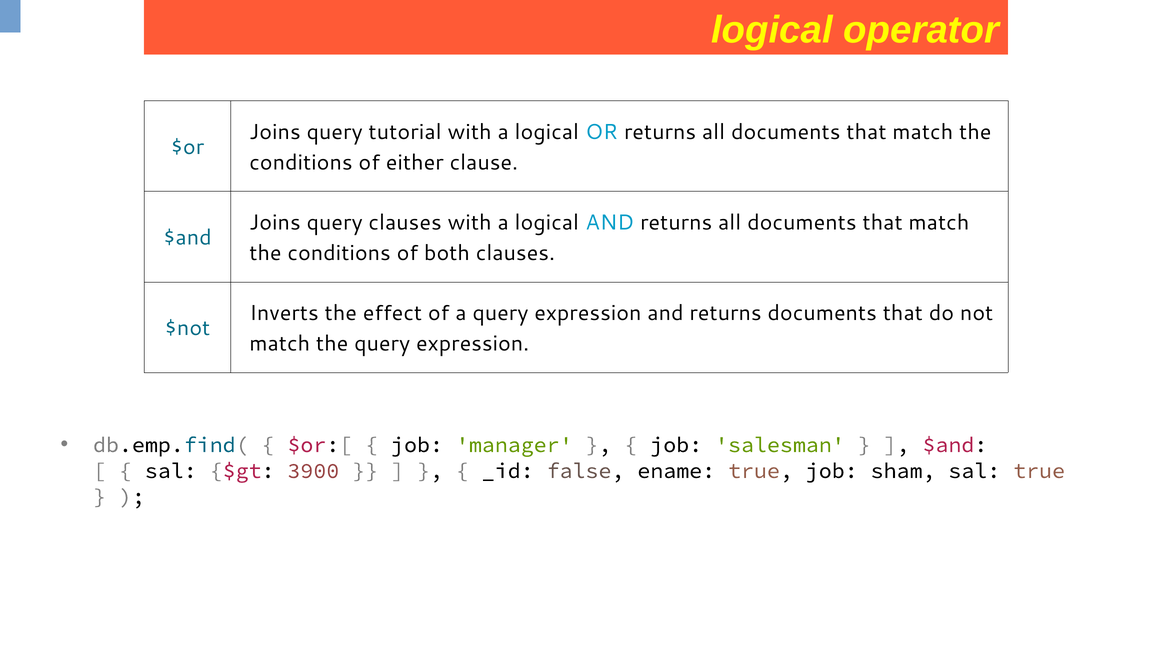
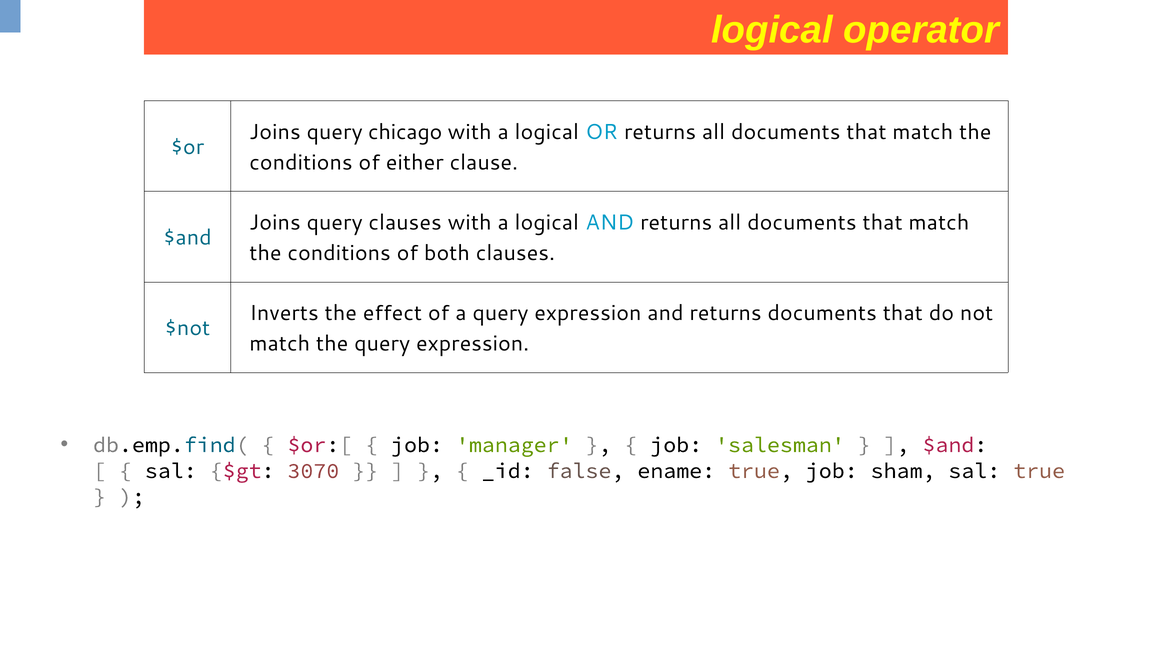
tutorial: tutorial -> chicago
3900: 3900 -> 3070
